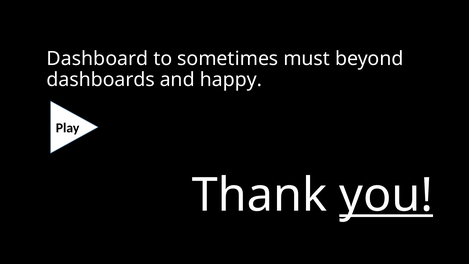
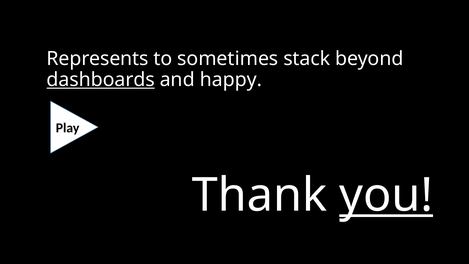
Dashboard: Dashboard -> Represents
must: must -> stack
dashboards underline: none -> present
